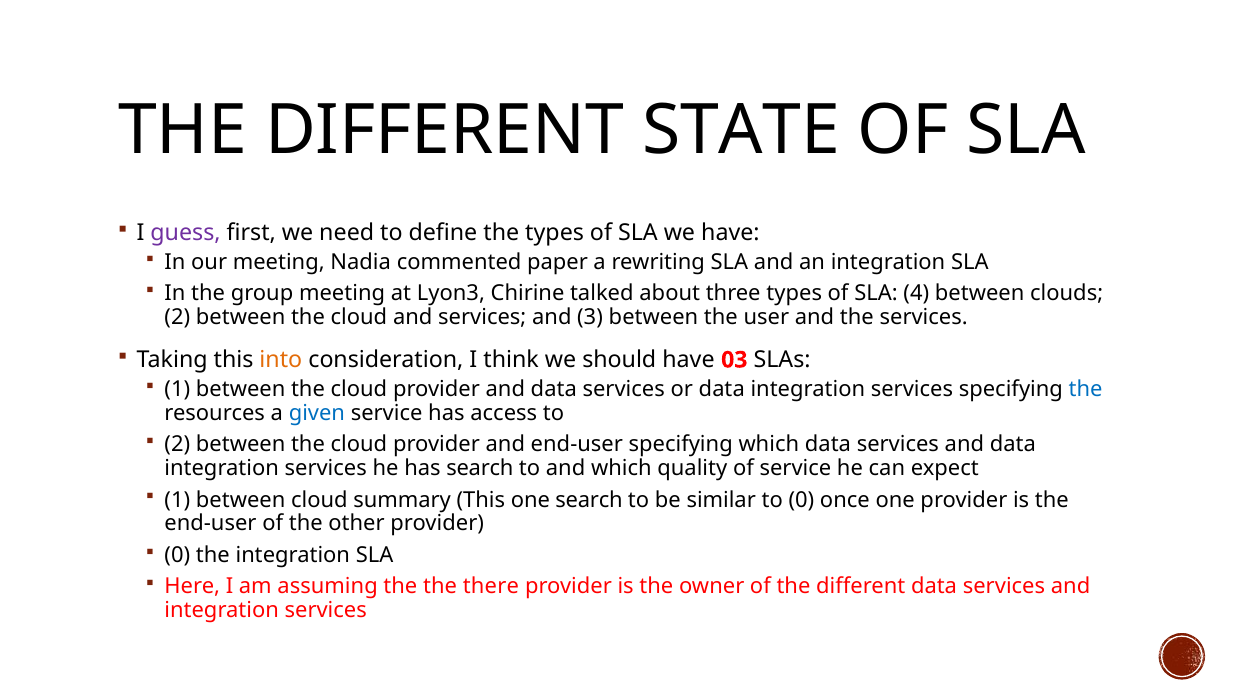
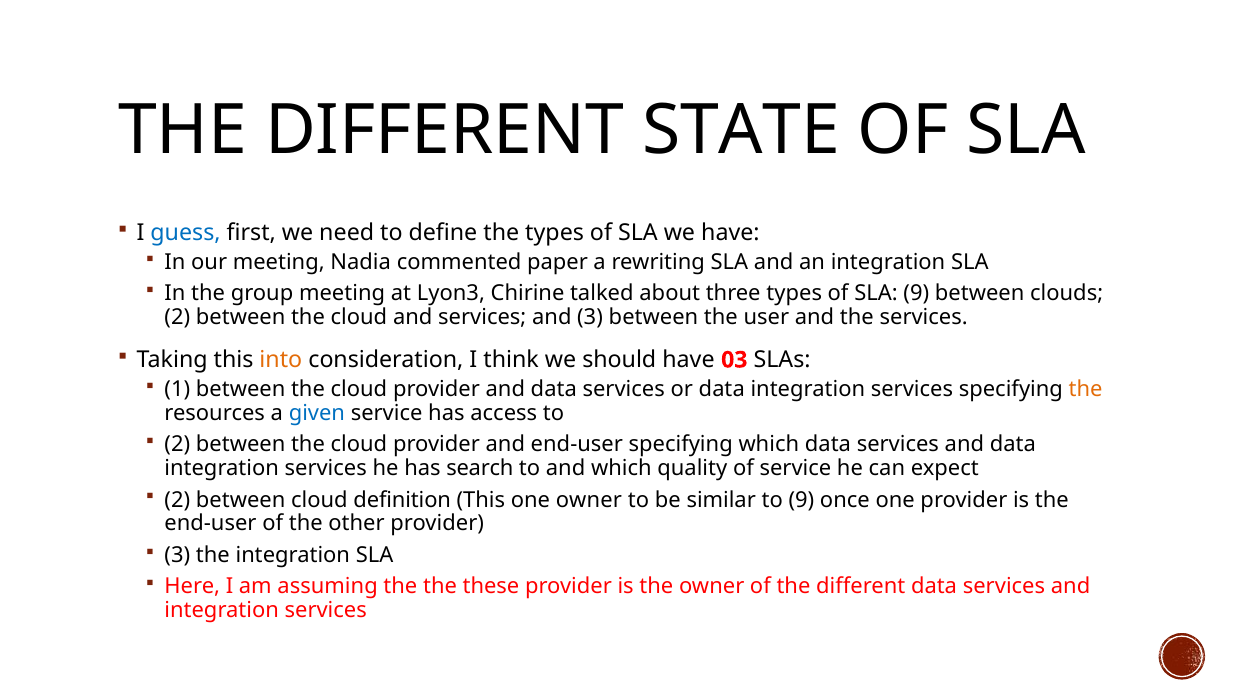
guess colour: purple -> blue
SLA 4: 4 -> 9
the at (1086, 389) colour: blue -> orange
1 at (177, 500): 1 -> 2
summary: summary -> definition
one search: search -> owner
to 0: 0 -> 9
0 at (177, 555): 0 -> 3
there: there -> these
